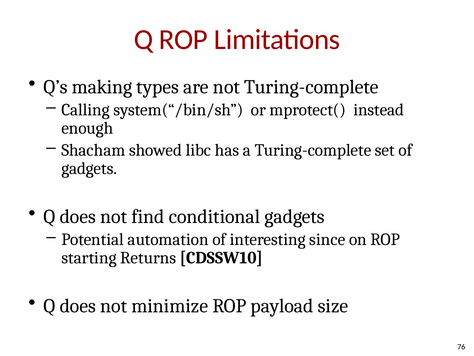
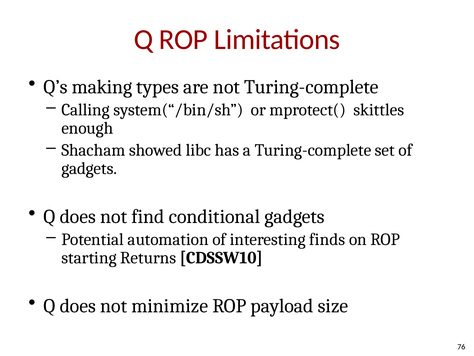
instead: instead -> skittles
since: since -> finds
